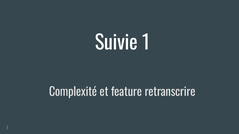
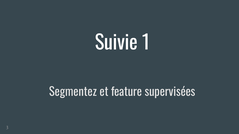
Complexité: Complexité -> Segmentez
retranscrire: retranscrire -> supervisées
